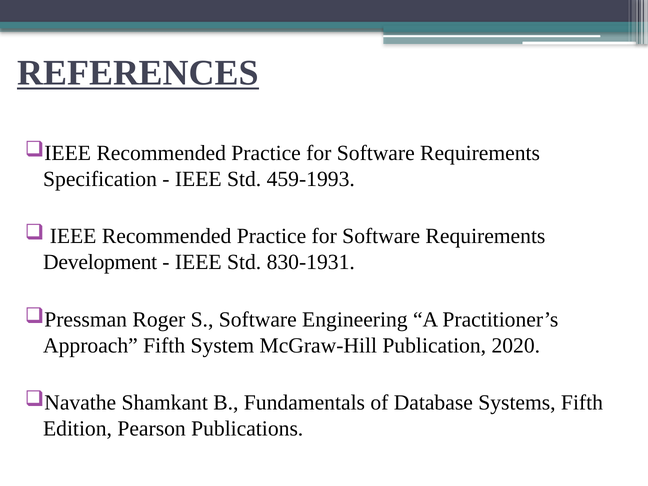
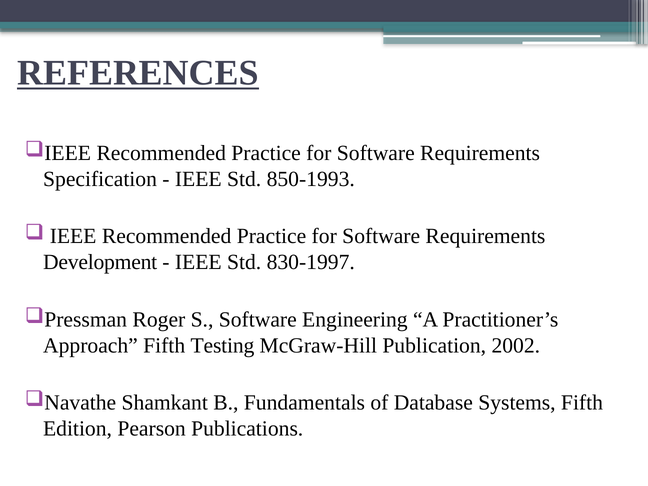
459-1993: 459-1993 -> 850-1993
830-1931: 830-1931 -> 830-1997
System: System -> Testing
2020: 2020 -> 2002
